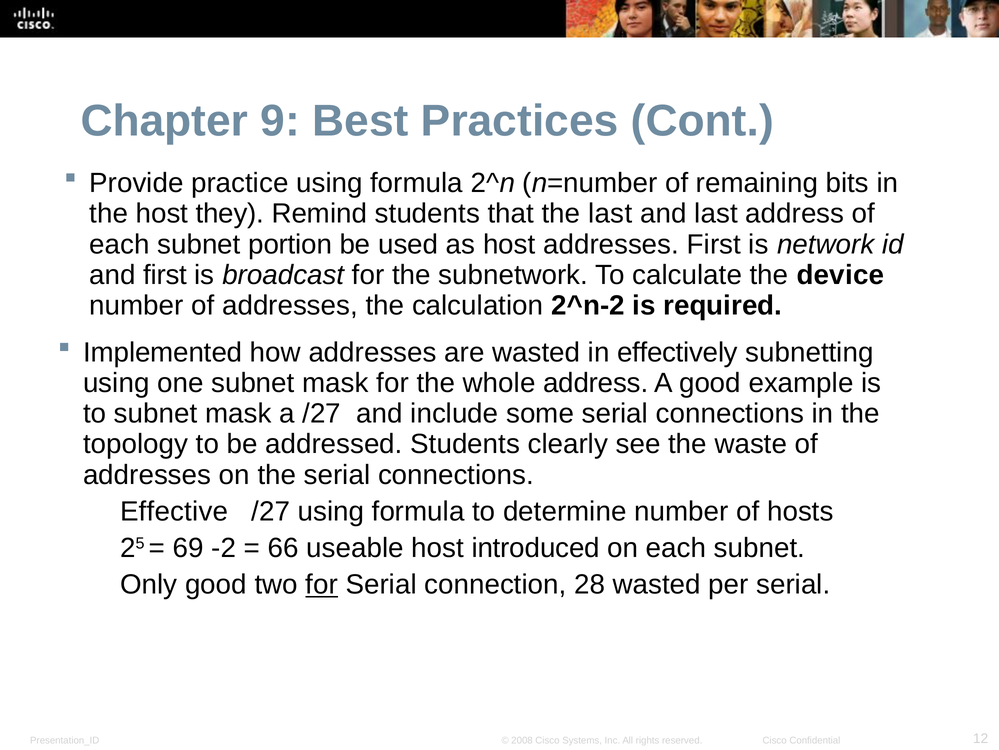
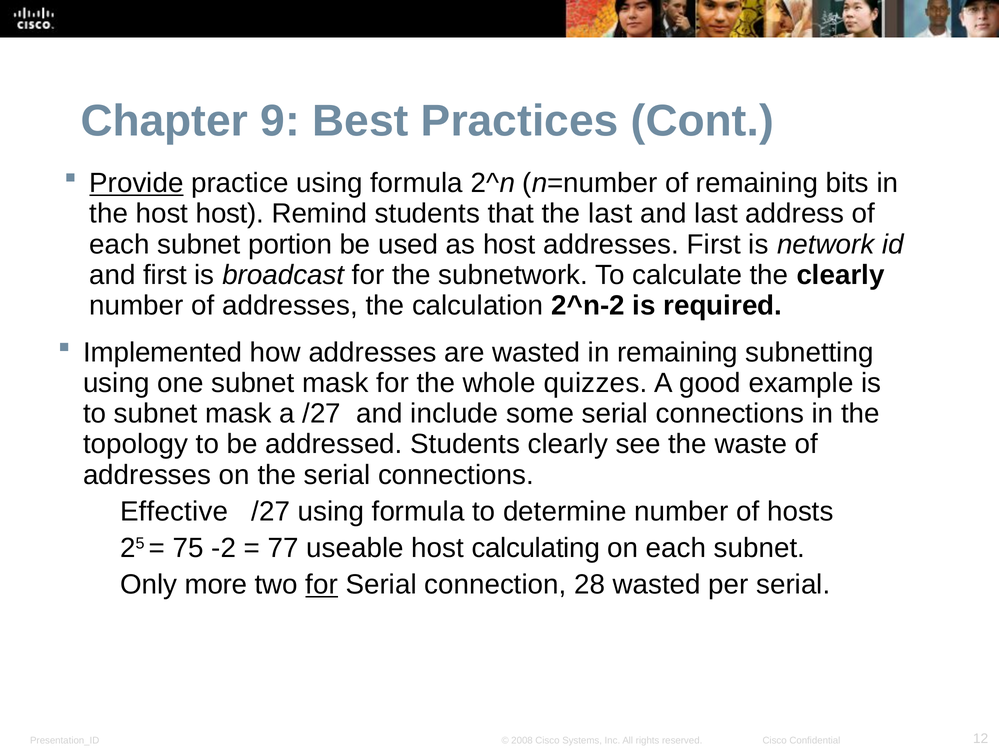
Provide underline: none -> present
host they: they -> host
the device: device -> clearly
in effectively: effectively -> remaining
whole address: address -> quizzes
69: 69 -> 75
66: 66 -> 77
introduced: introduced -> calculating
Only good: good -> more
